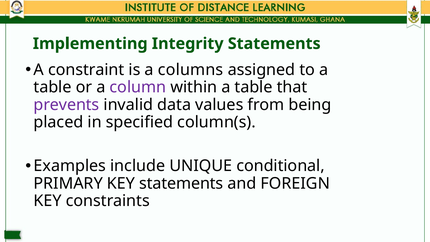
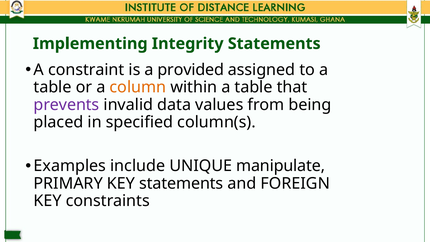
columns: columns -> provided
column colour: purple -> orange
conditional: conditional -> manipulate
